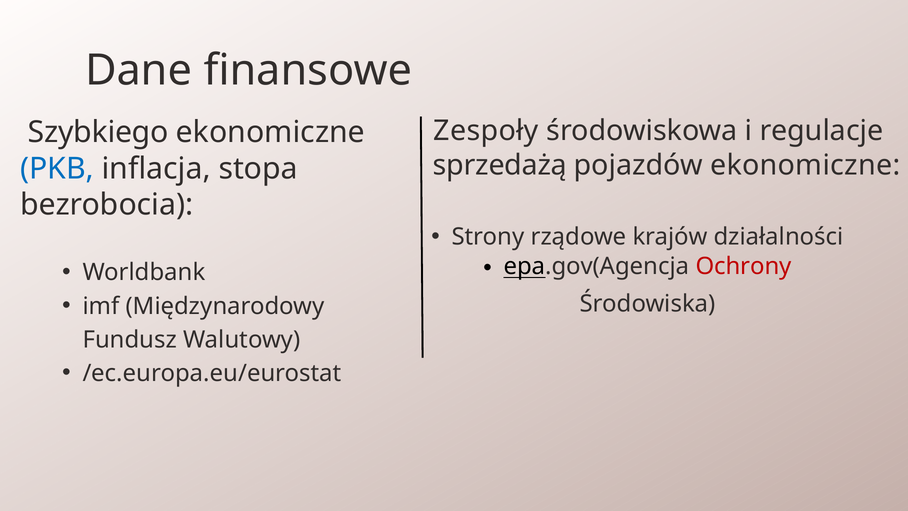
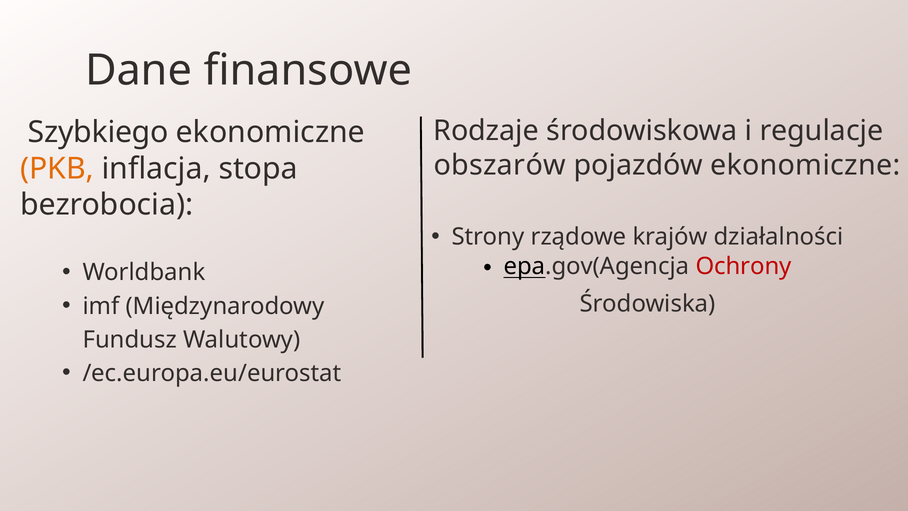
Zespoły: Zespoły -> Rodzaje
sprzedażą: sprzedażą -> obszarów
PKB colour: blue -> orange
